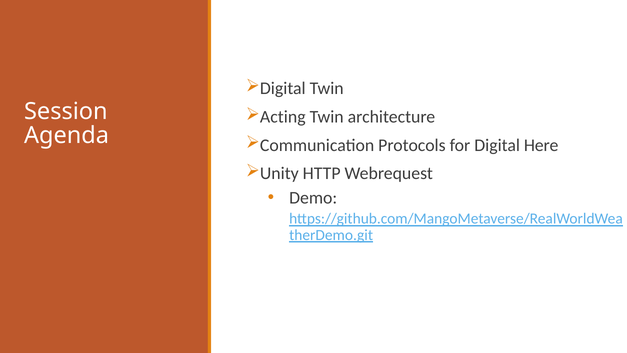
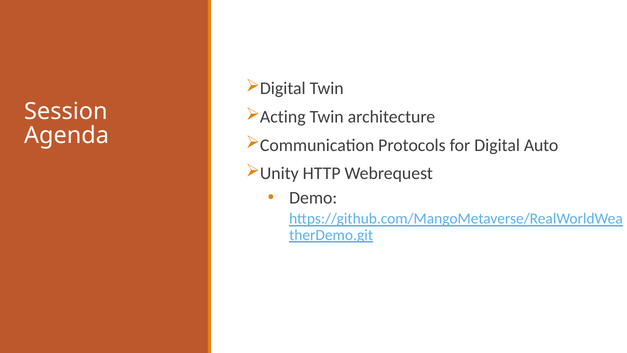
Here: Here -> Auto
